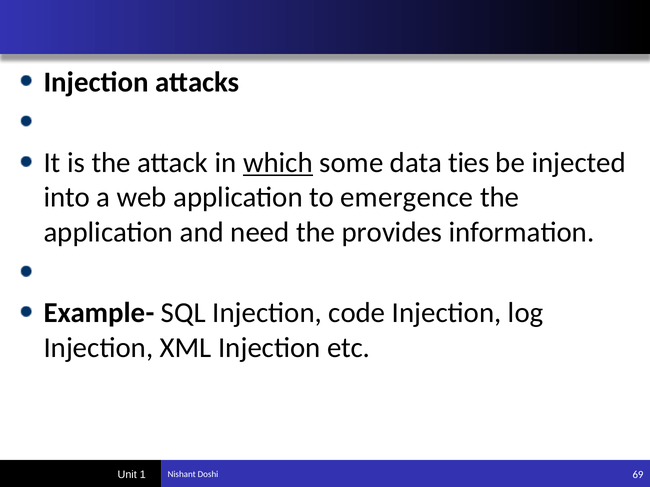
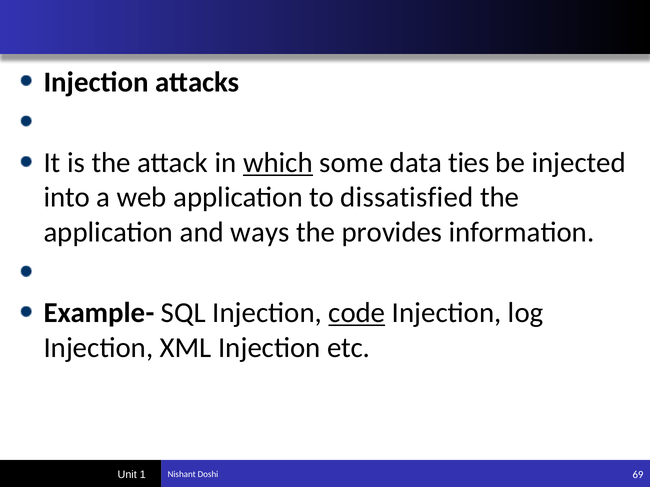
emergence: emergence -> dissatisfied
need: need -> ways
code underline: none -> present
